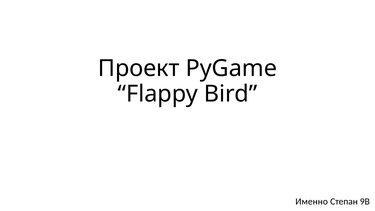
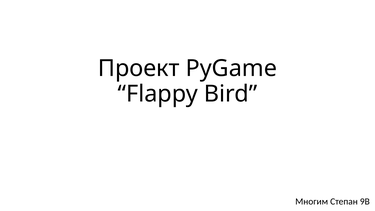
Именно: Именно -> Многим
